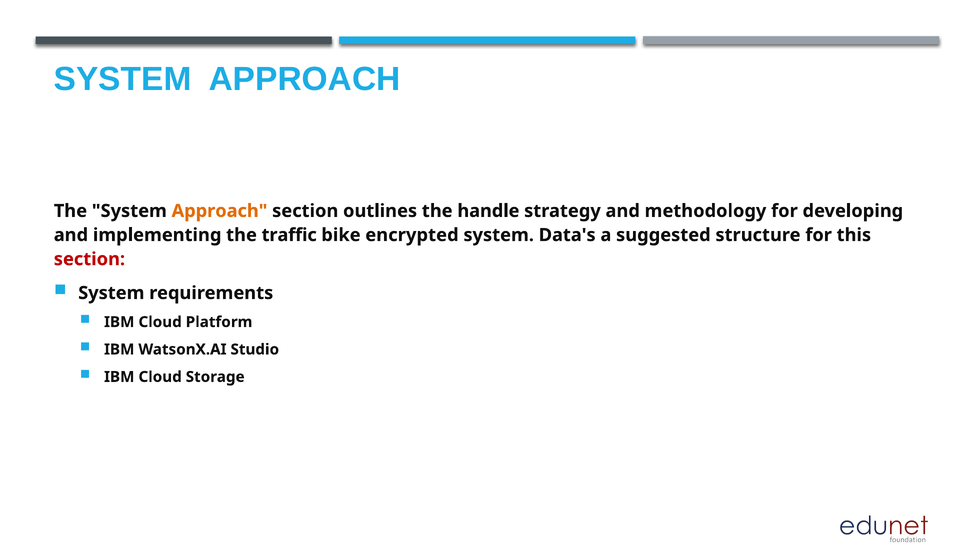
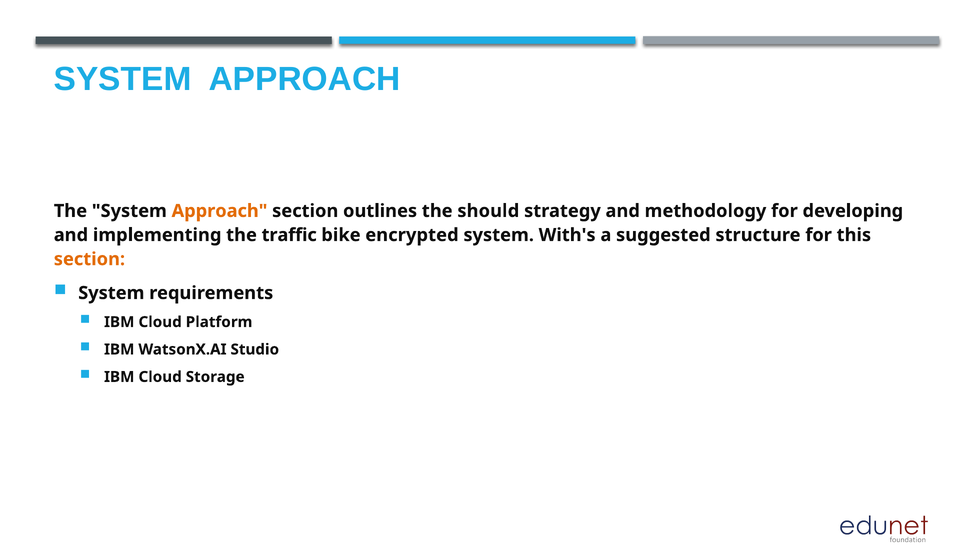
handle: handle -> should
Data's: Data's -> With's
section at (89, 259) colour: red -> orange
